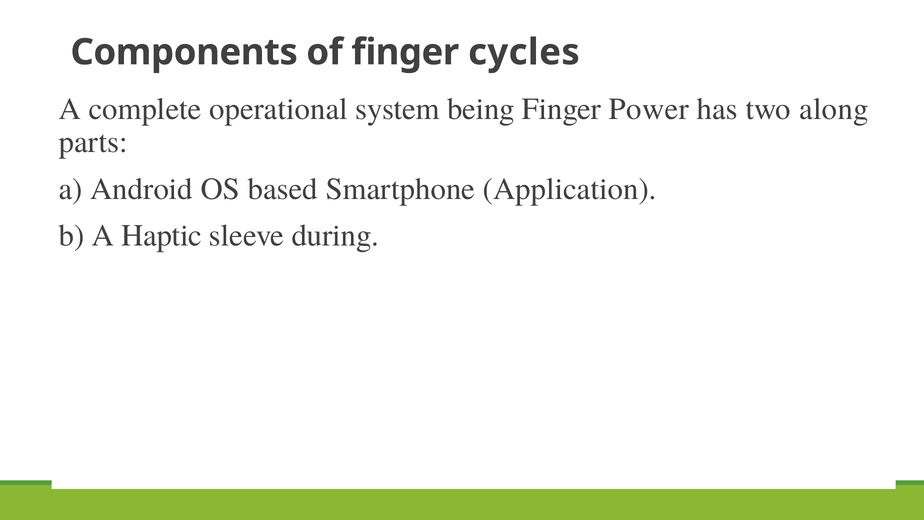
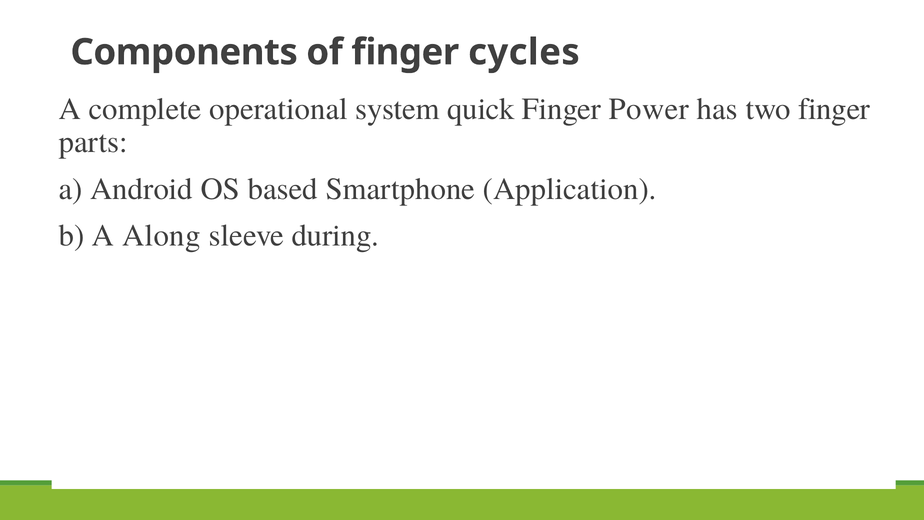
being: being -> quick
two along: along -> finger
Haptic: Haptic -> Along
